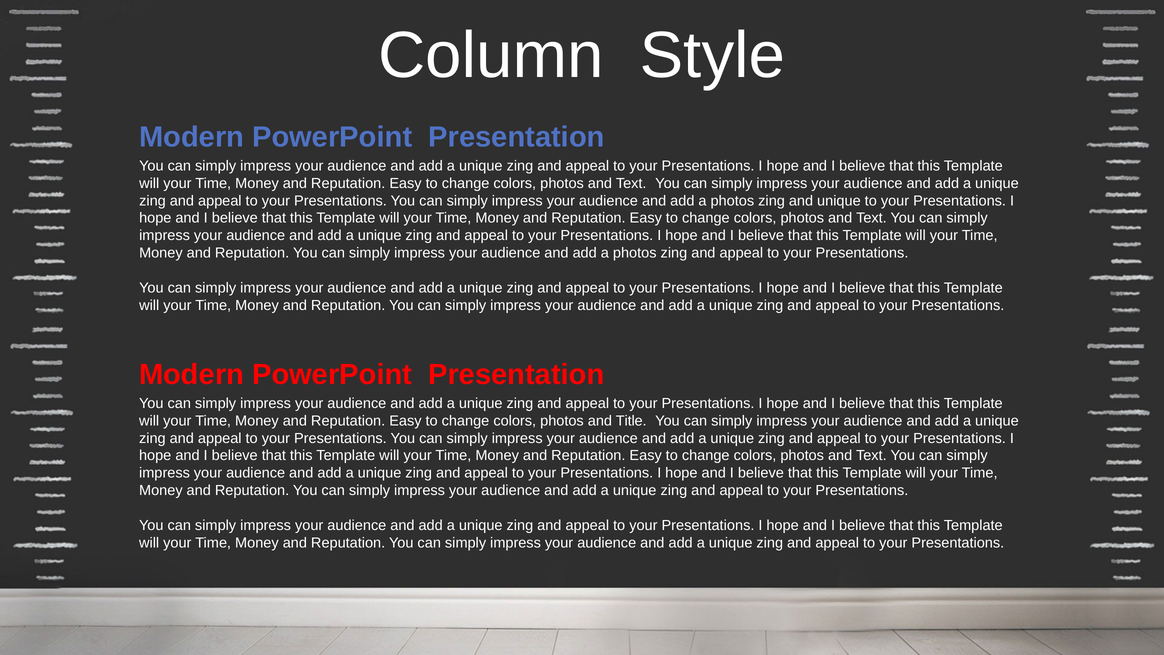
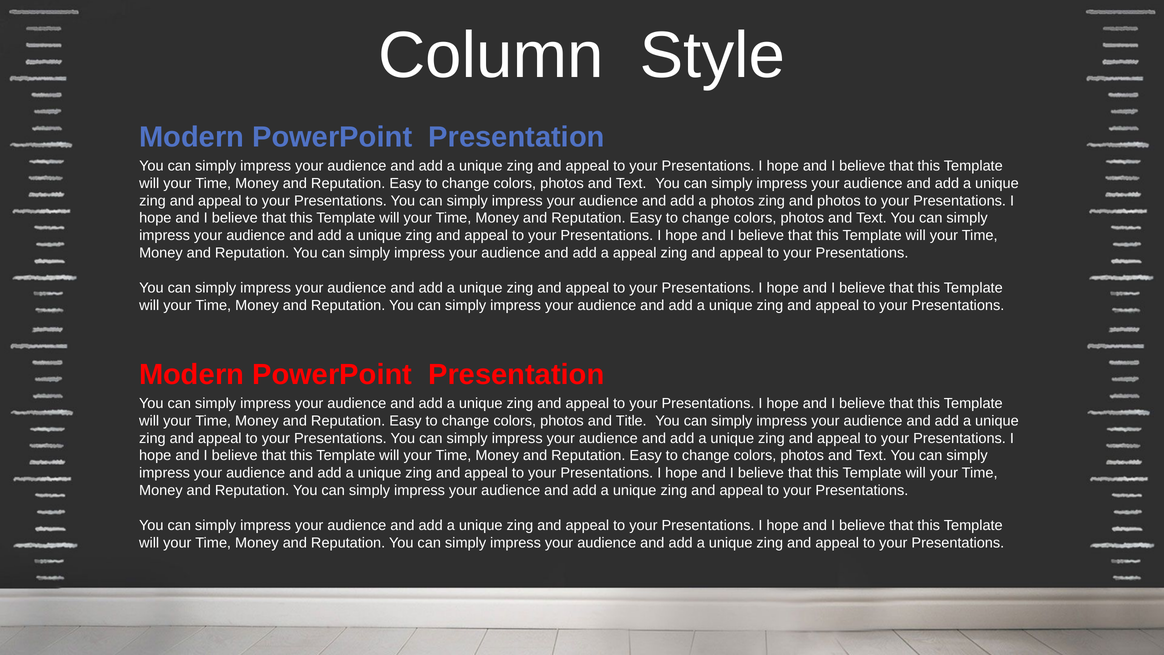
and unique: unique -> photos
photos at (635, 253): photos -> appeal
